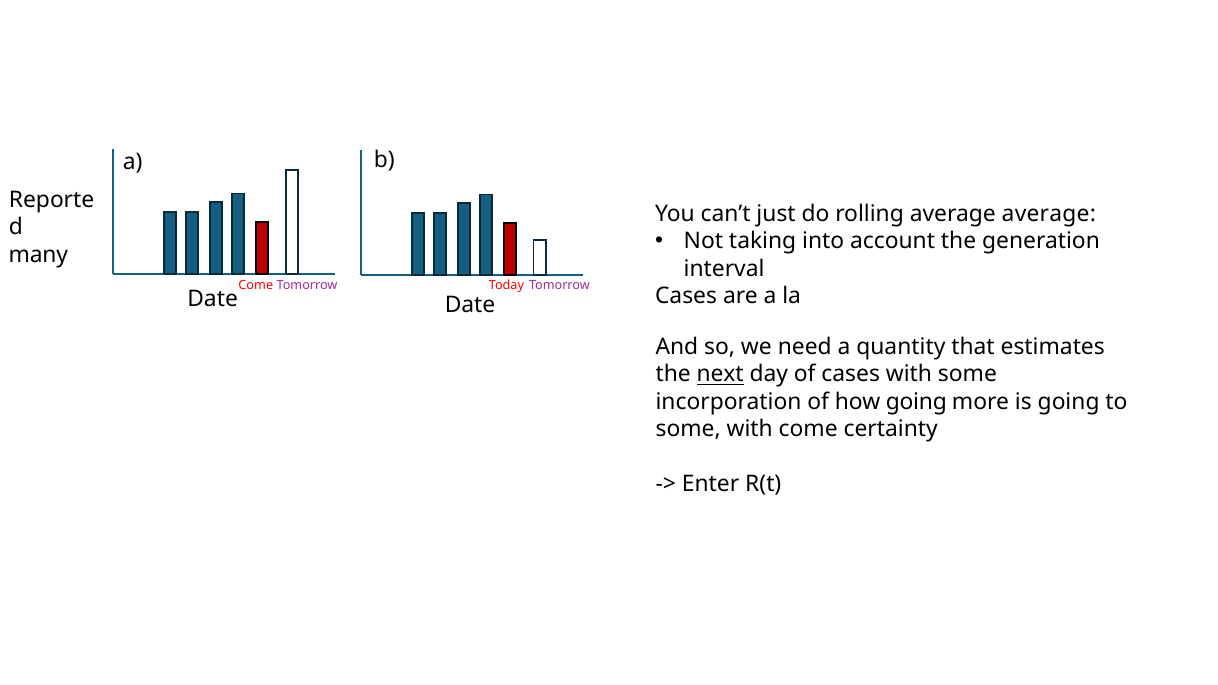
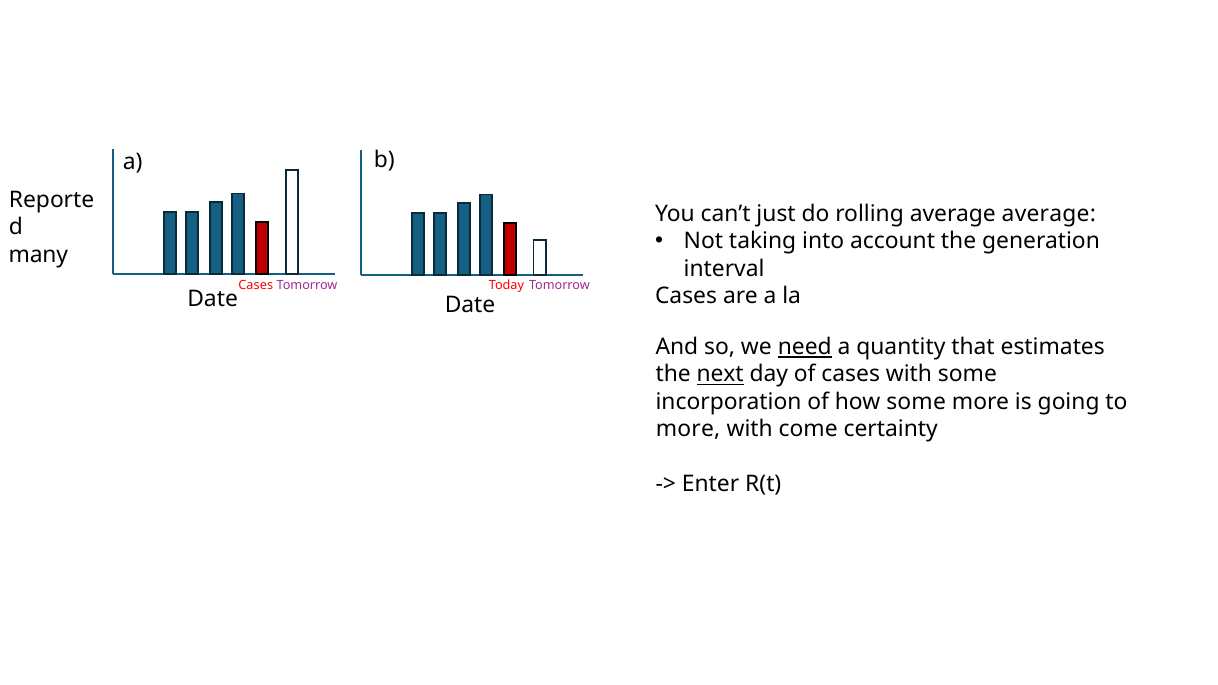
Come at (256, 286): Come -> Cases
need underline: none -> present
how going: going -> some
some at (688, 429): some -> more
